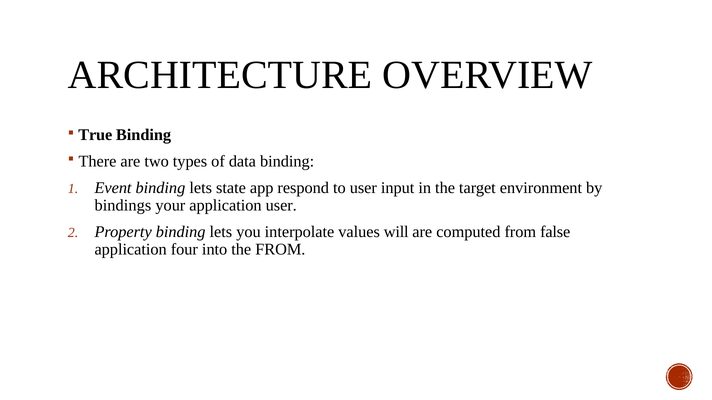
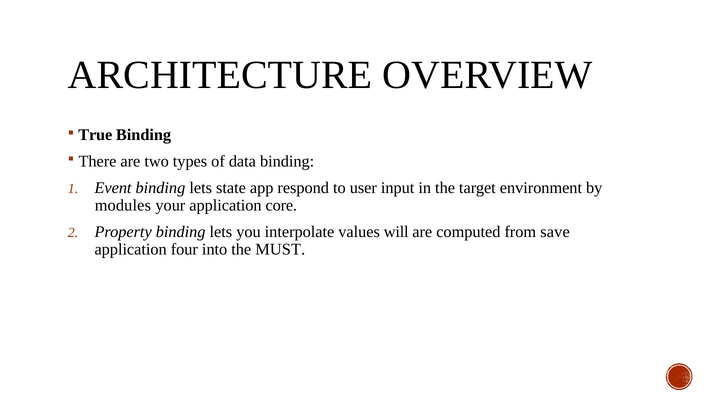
bindings: bindings -> modules
application user: user -> core
false: false -> save
the FROM: FROM -> MUST
